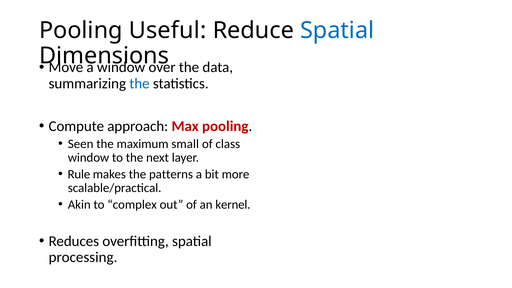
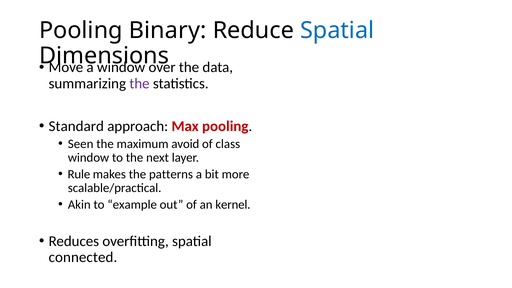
Useful: Useful -> Binary
the at (139, 83) colour: blue -> purple
Compute: Compute -> Standard
small: small -> avoid
complex: complex -> example
processing: processing -> connected
